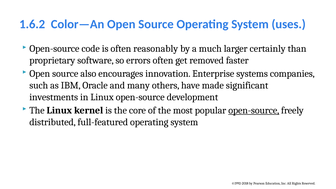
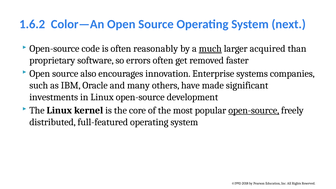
uses: uses -> next
much underline: none -> present
certainly: certainly -> acquired
